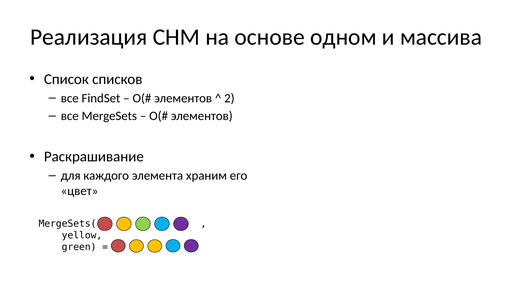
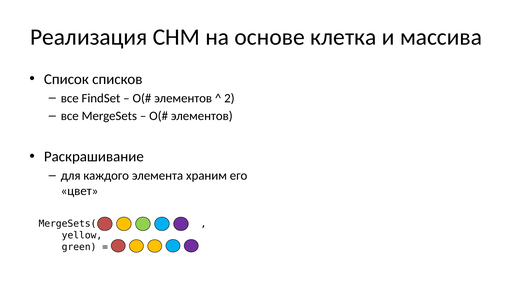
одном: одном -> клетка
